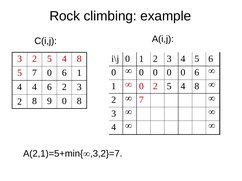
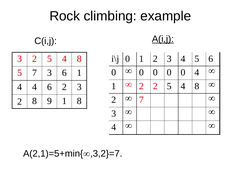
A(i,j underline: none -> present
0 0 6: 6 -> 4
7 0: 0 -> 3
0 at (141, 86): 0 -> 2
9 0: 0 -> 1
